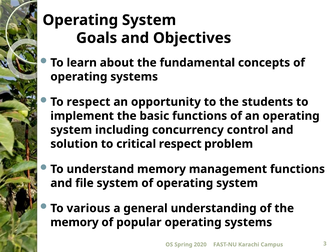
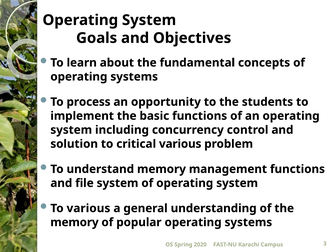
To respect: respect -> process
critical respect: respect -> various
